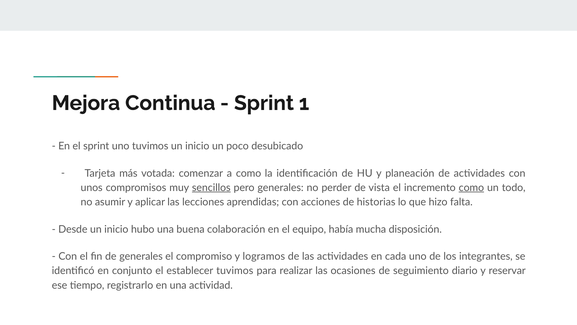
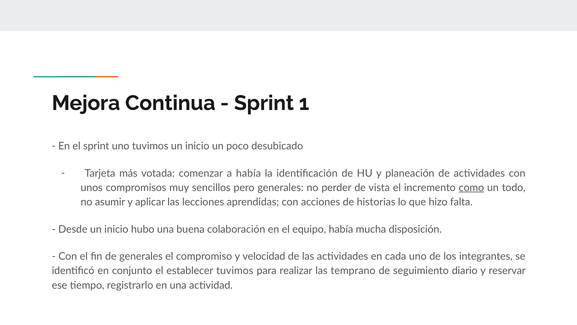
a como: como -> había
sencillos underline: present -> none
logramos: logramos -> velocidad
ocasiones: ocasiones -> temprano
